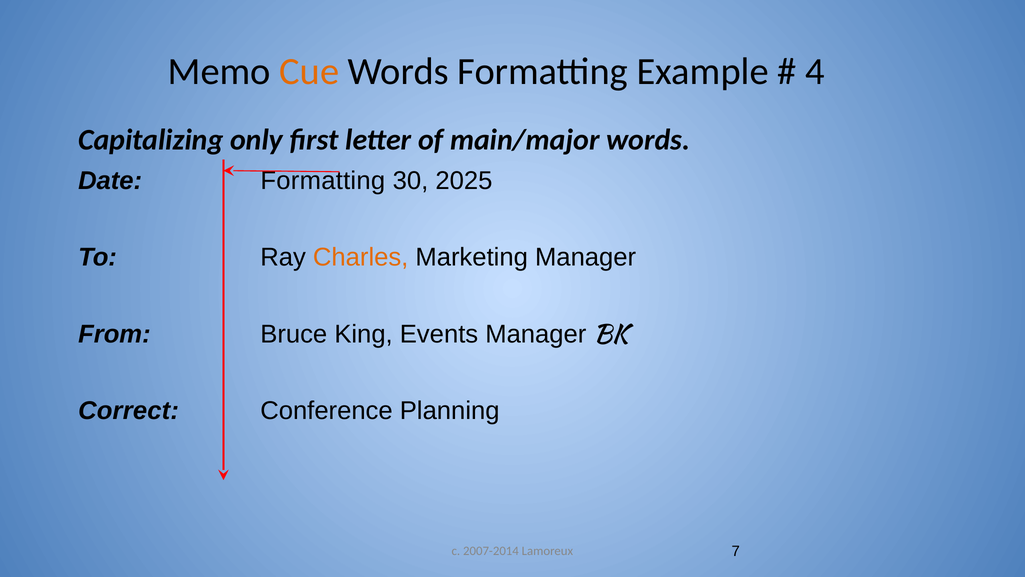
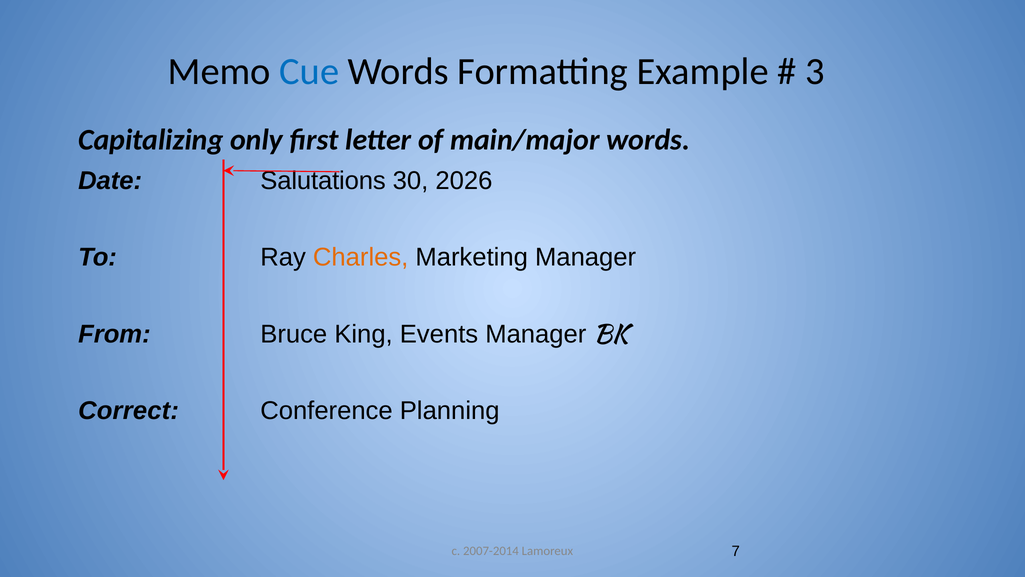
Cue colour: orange -> blue
4: 4 -> 3
Date Formatting: Formatting -> Salutations
2025: 2025 -> 2026
